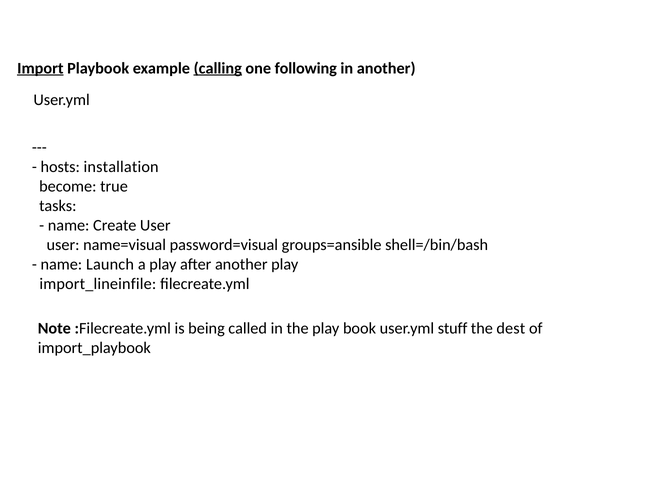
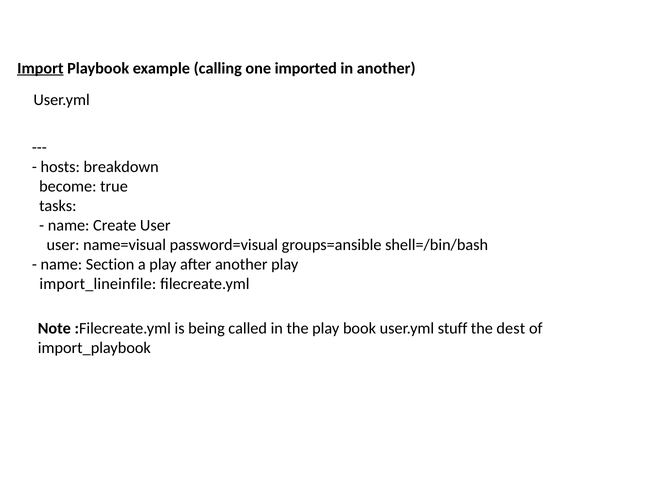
calling underline: present -> none
following: following -> imported
installation: installation -> breakdown
Launch: Launch -> Section
